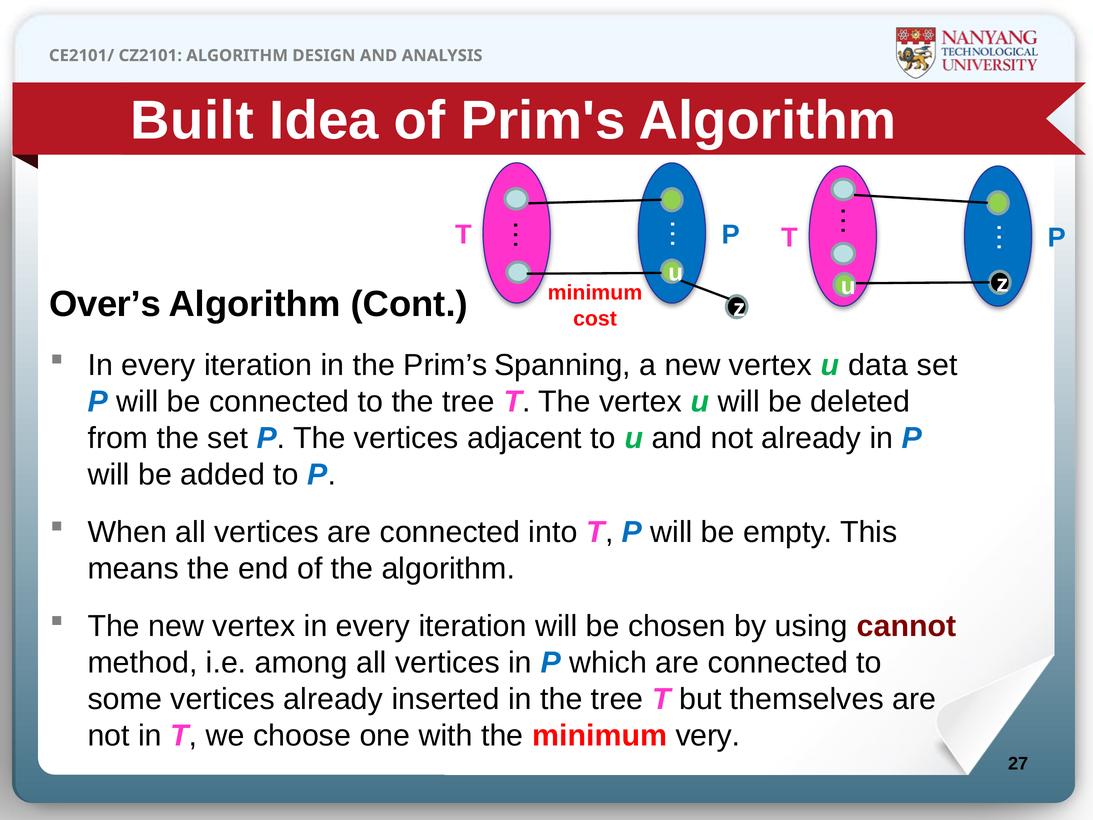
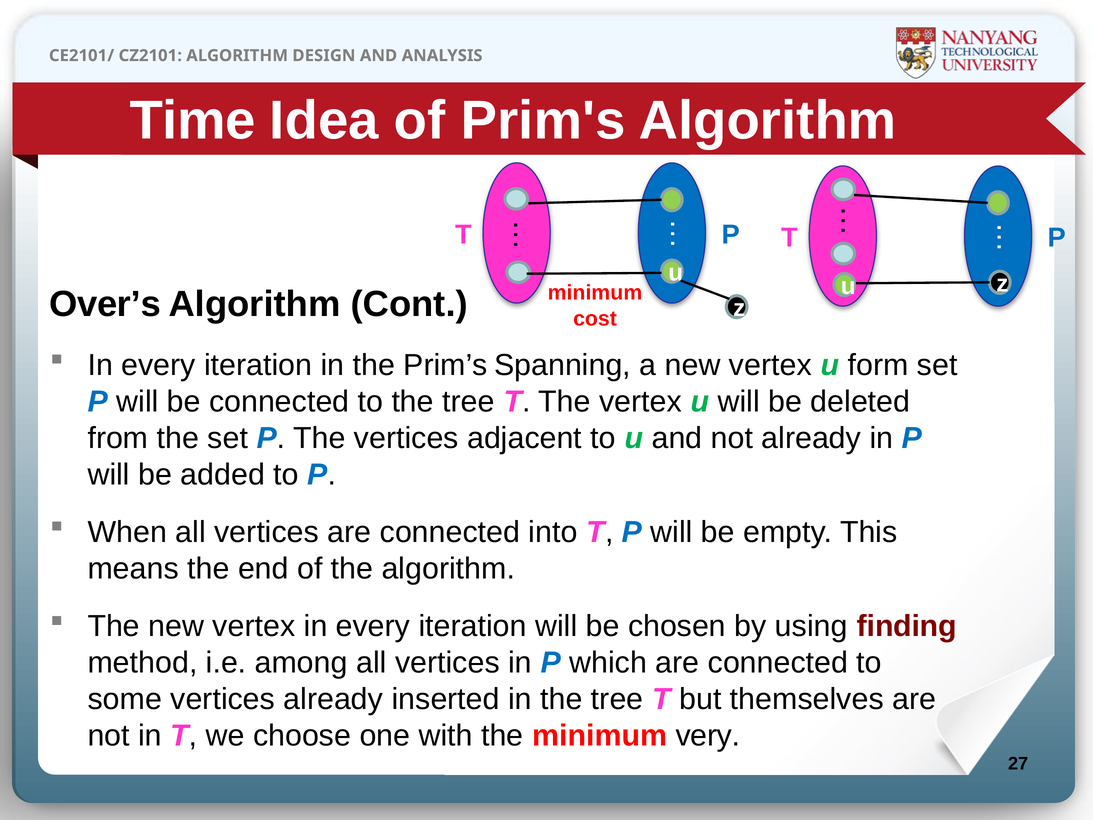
Built: Built -> Time
data: data -> form
cannot: cannot -> finding
